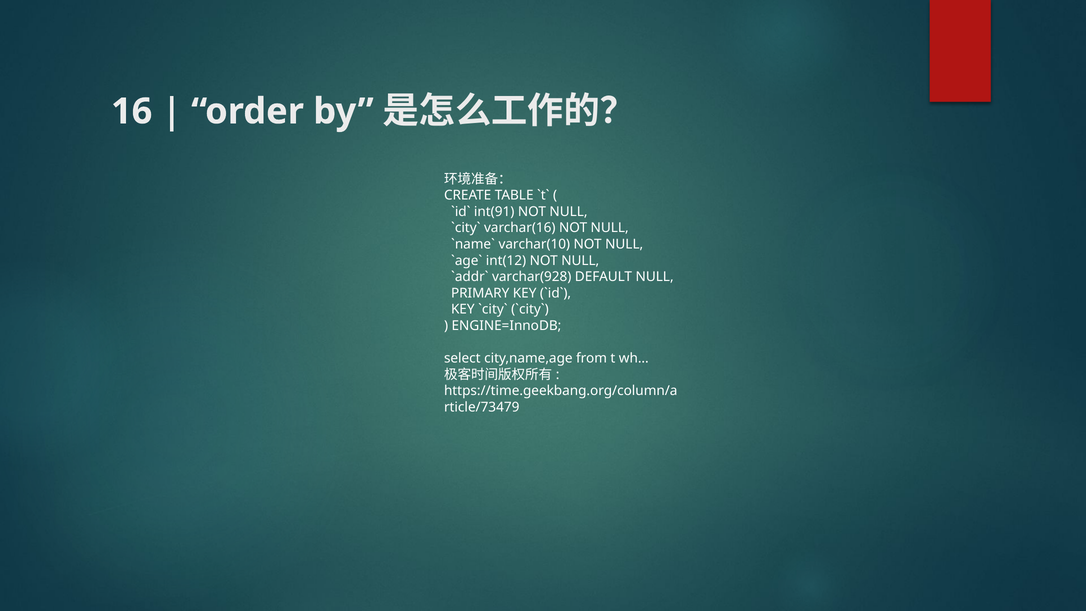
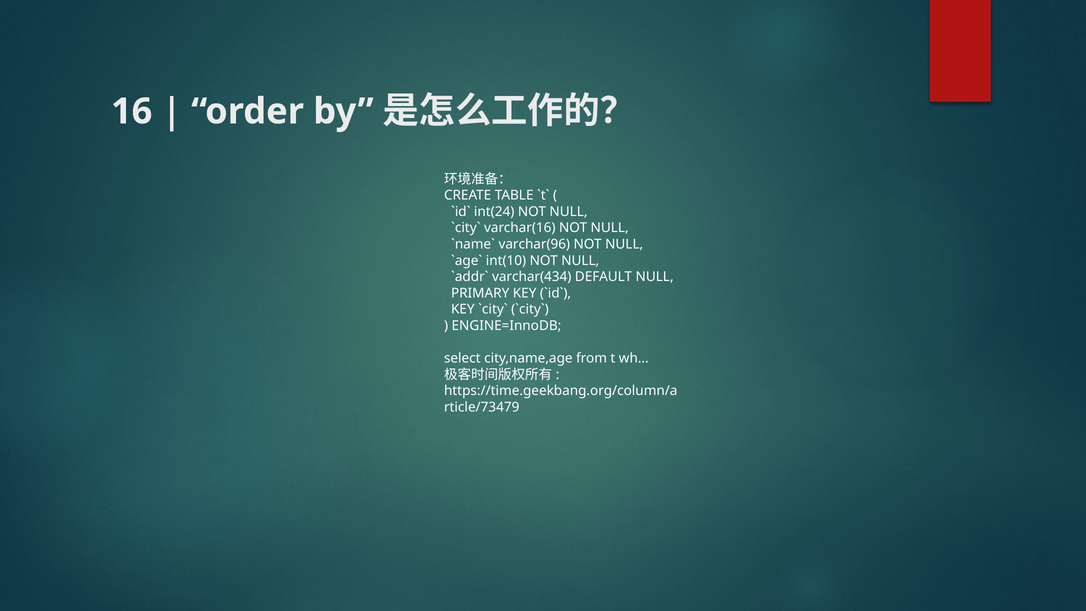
int(91: int(91 -> int(24
varchar(10: varchar(10 -> varchar(96
int(12: int(12 -> int(10
varchar(928: varchar(928 -> varchar(434
